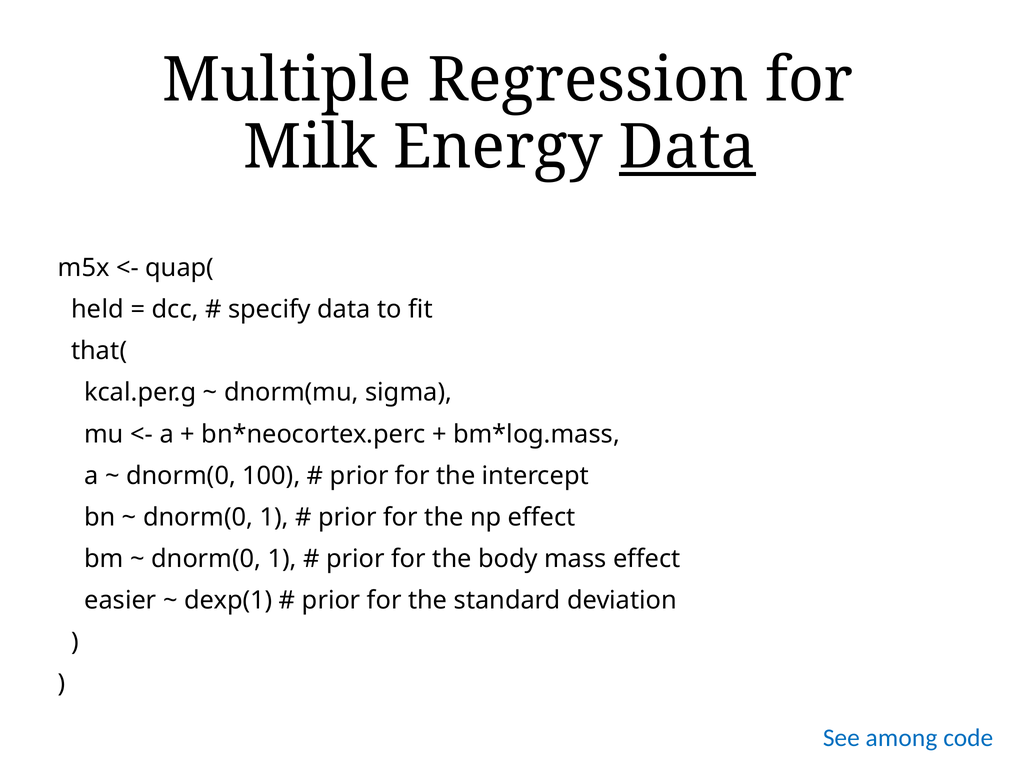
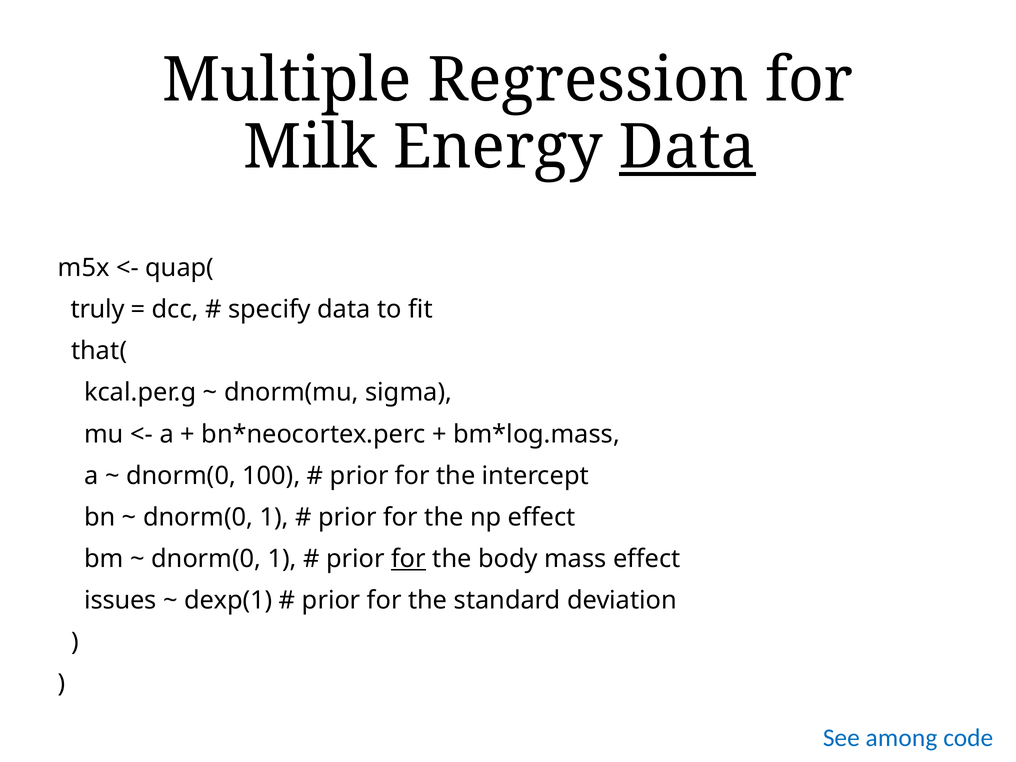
held: held -> truly
for at (408, 559) underline: none -> present
easier: easier -> issues
